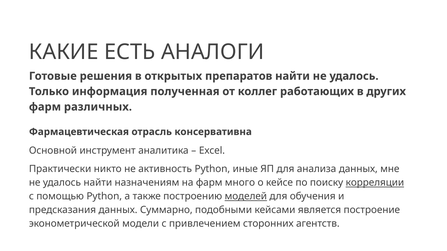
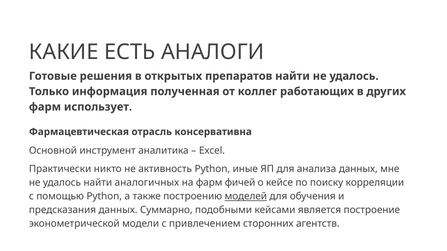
различных: различных -> использует
назначениям: назначениям -> аналогичных
много: много -> фичей
корреляции underline: present -> none
